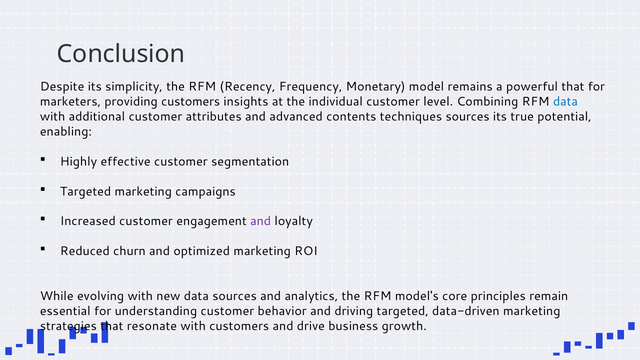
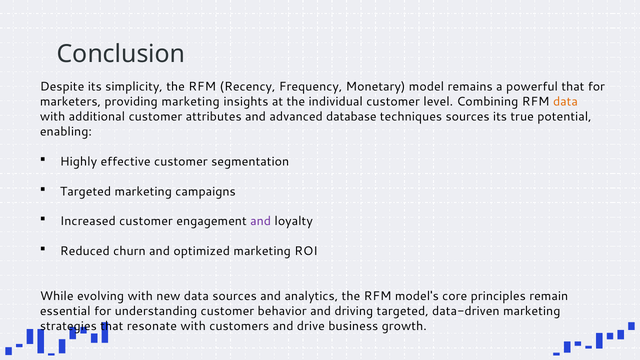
providing customers: customers -> marketing
data at (565, 102) colour: blue -> orange
contents: contents -> database
